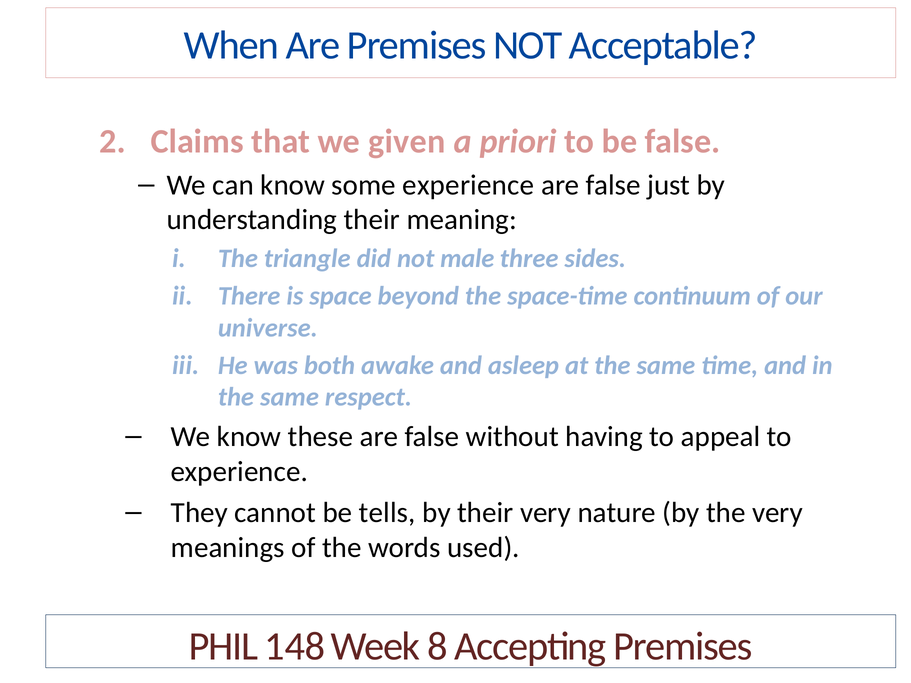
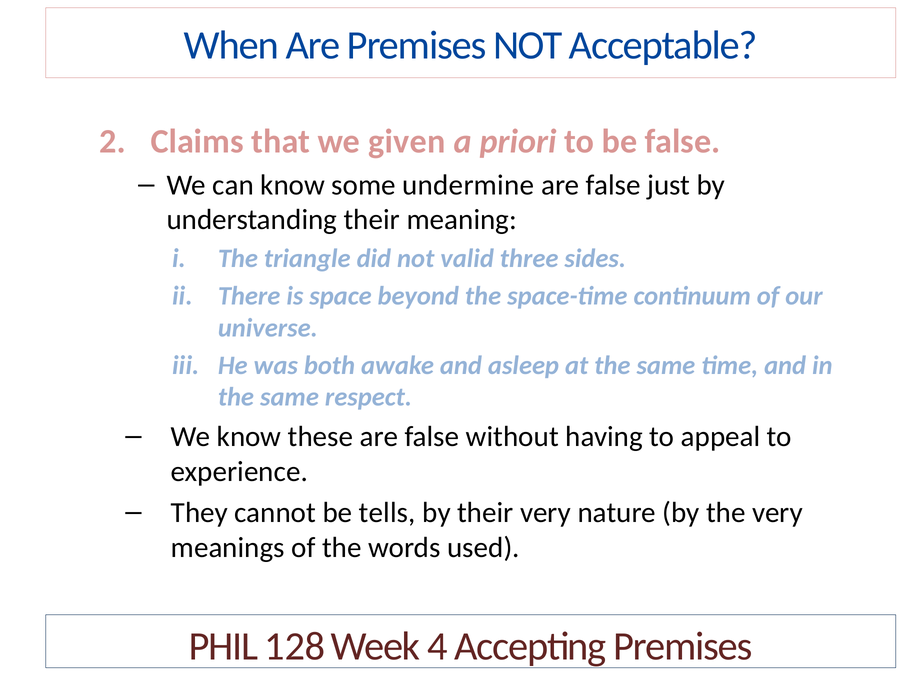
some experience: experience -> undermine
male: male -> valid
148: 148 -> 128
8: 8 -> 4
